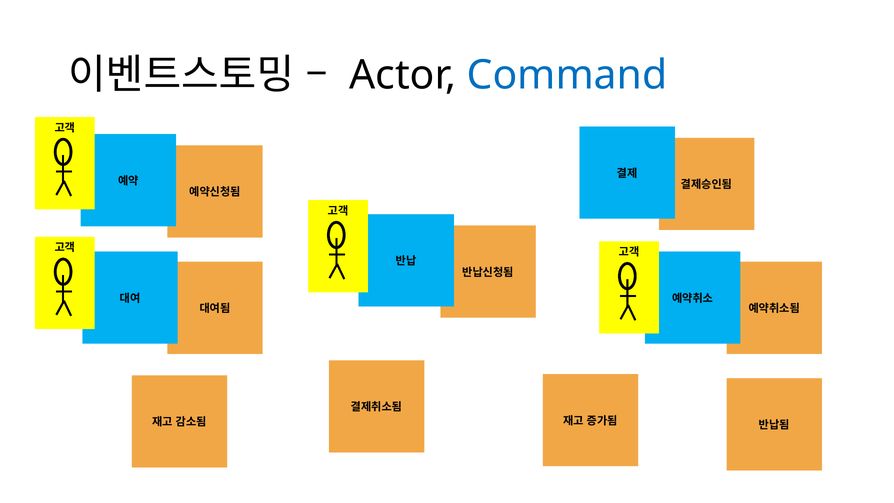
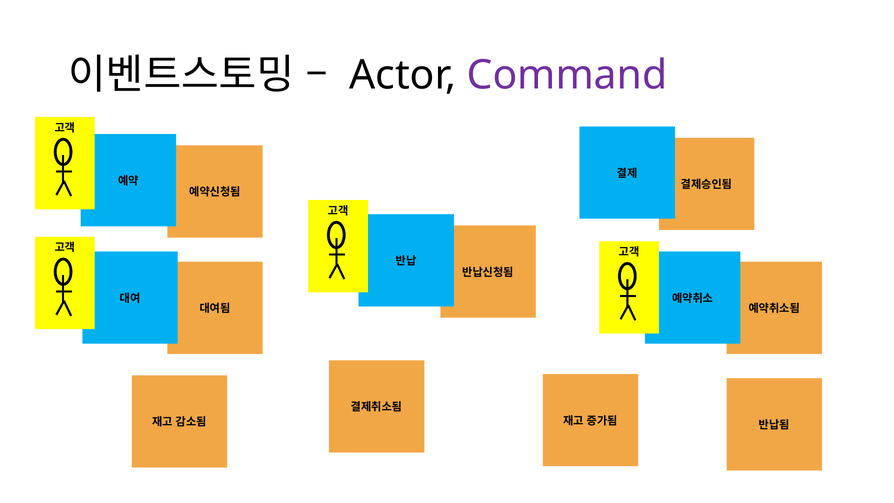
Command colour: blue -> purple
